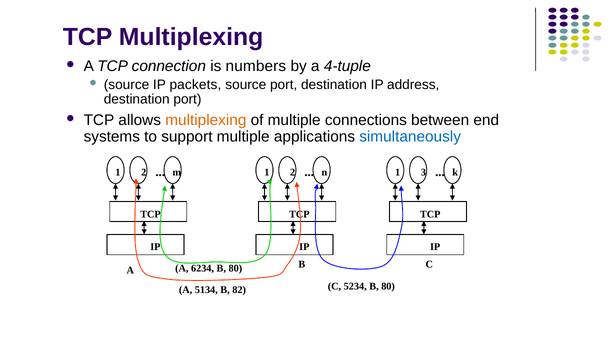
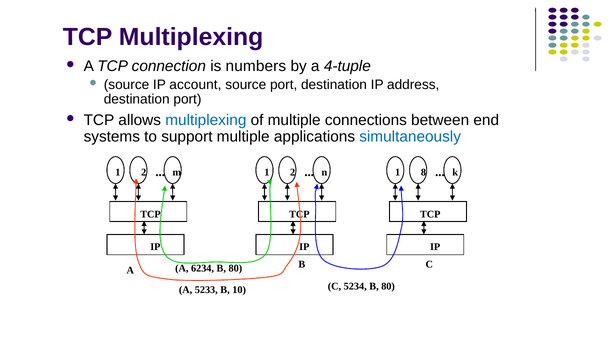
packets: packets -> account
multiplexing at (206, 120) colour: orange -> blue
3: 3 -> 8
5134: 5134 -> 5233
82: 82 -> 10
